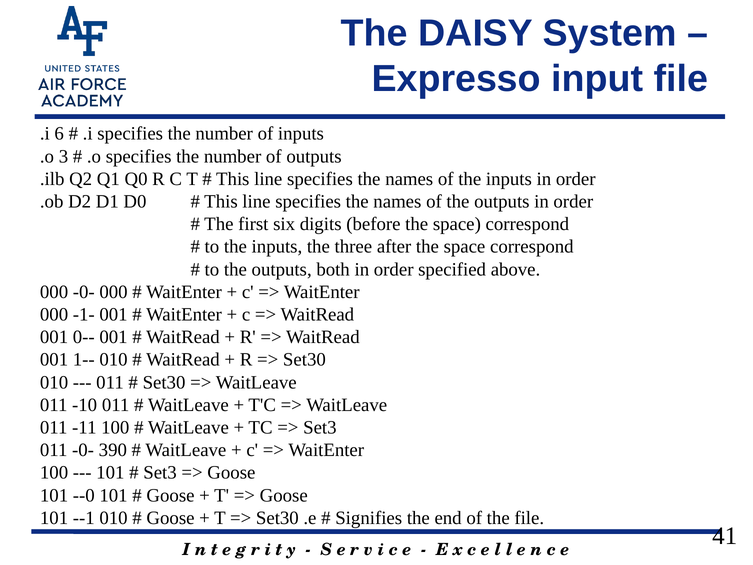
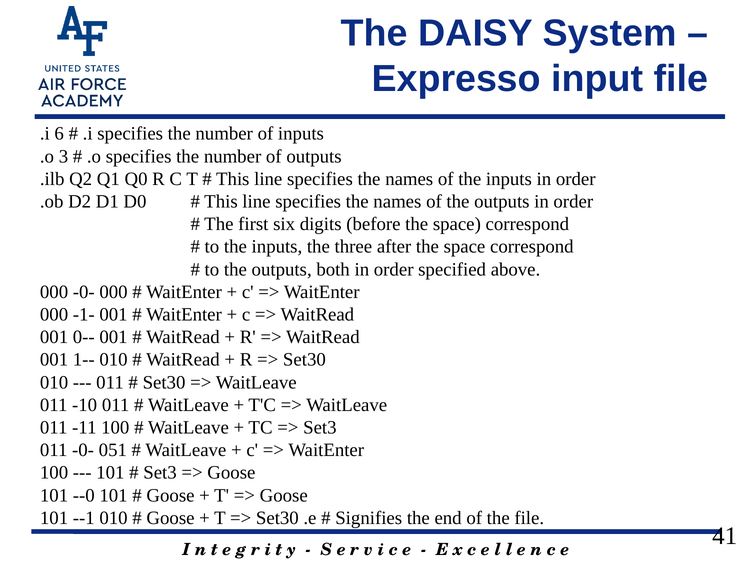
390: 390 -> 051
